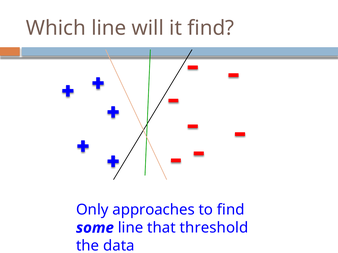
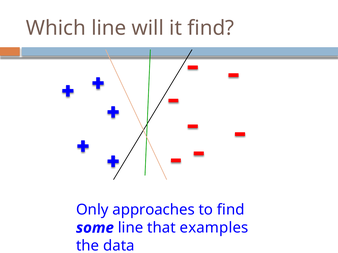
threshold: threshold -> examples
